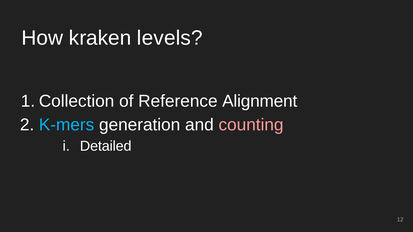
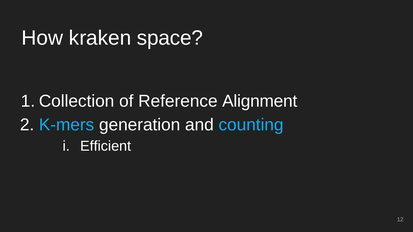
levels: levels -> space
counting colour: pink -> light blue
Detailed: Detailed -> Efficient
